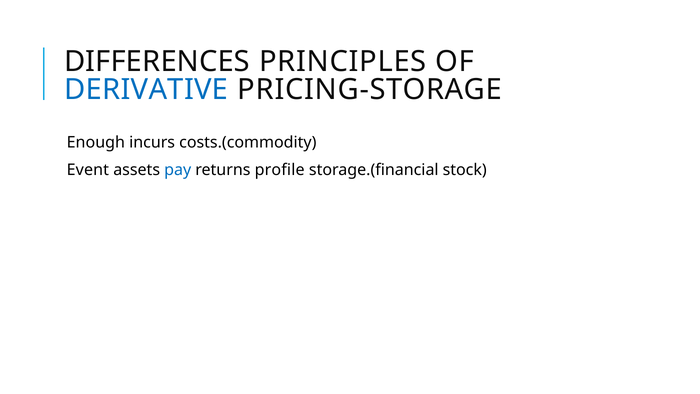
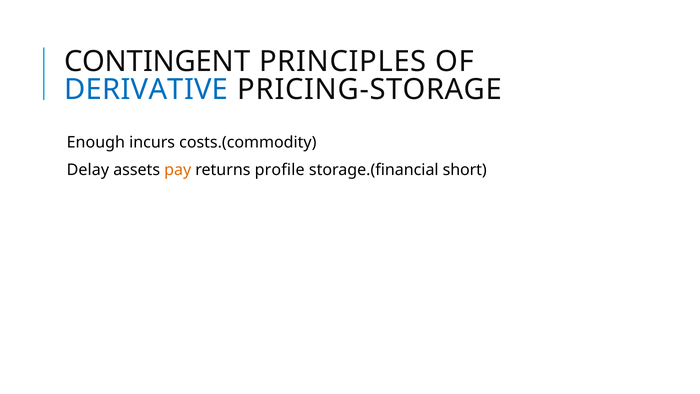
DIFFERENCES: DIFFERENCES -> CONTINGENT
Event: Event -> Delay
pay colour: blue -> orange
stock: stock -> short
